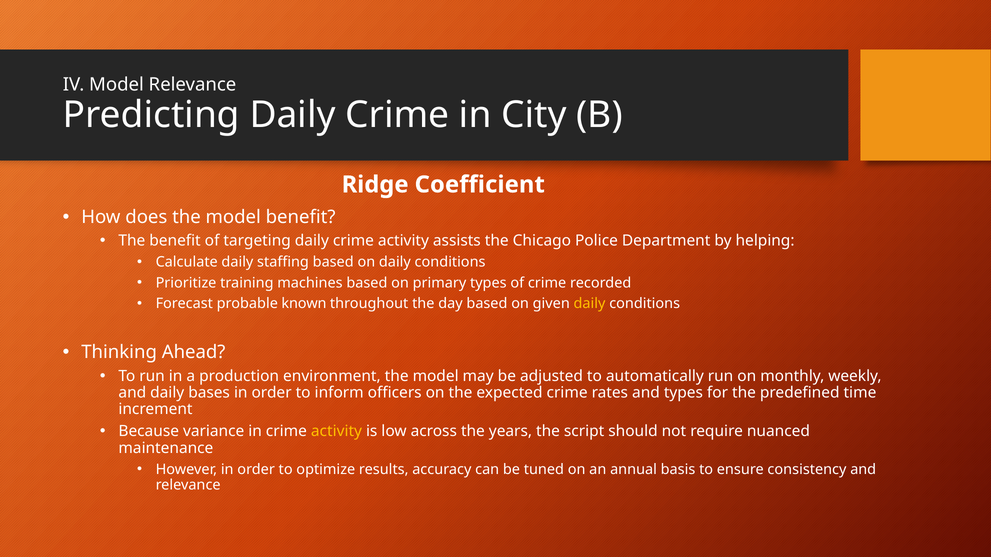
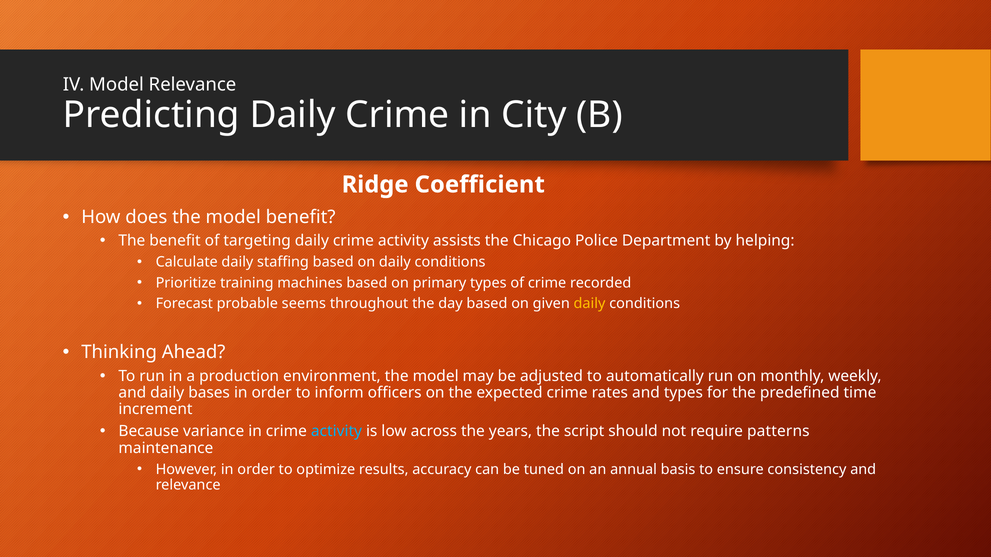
known: known -> seems
activity at (336, 432) colour: yellow -> light blue
nuanced: nuanced -> patterns
